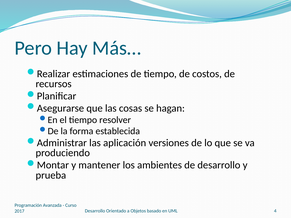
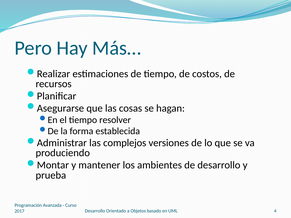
aplicación: aplicación -> complejos
